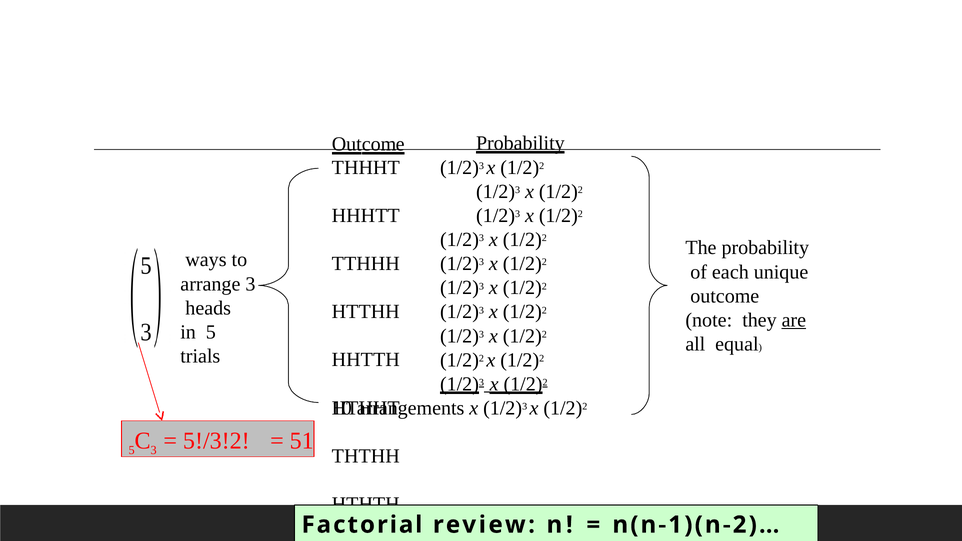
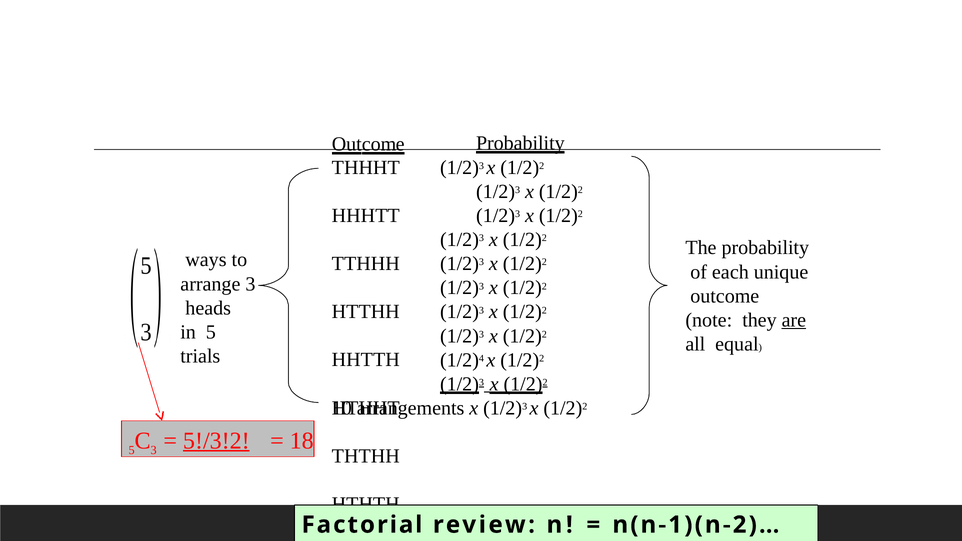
2 at (481, 359): 2 -> 4
5!/3!2 underline: none -> present
51: 51 -> 18
